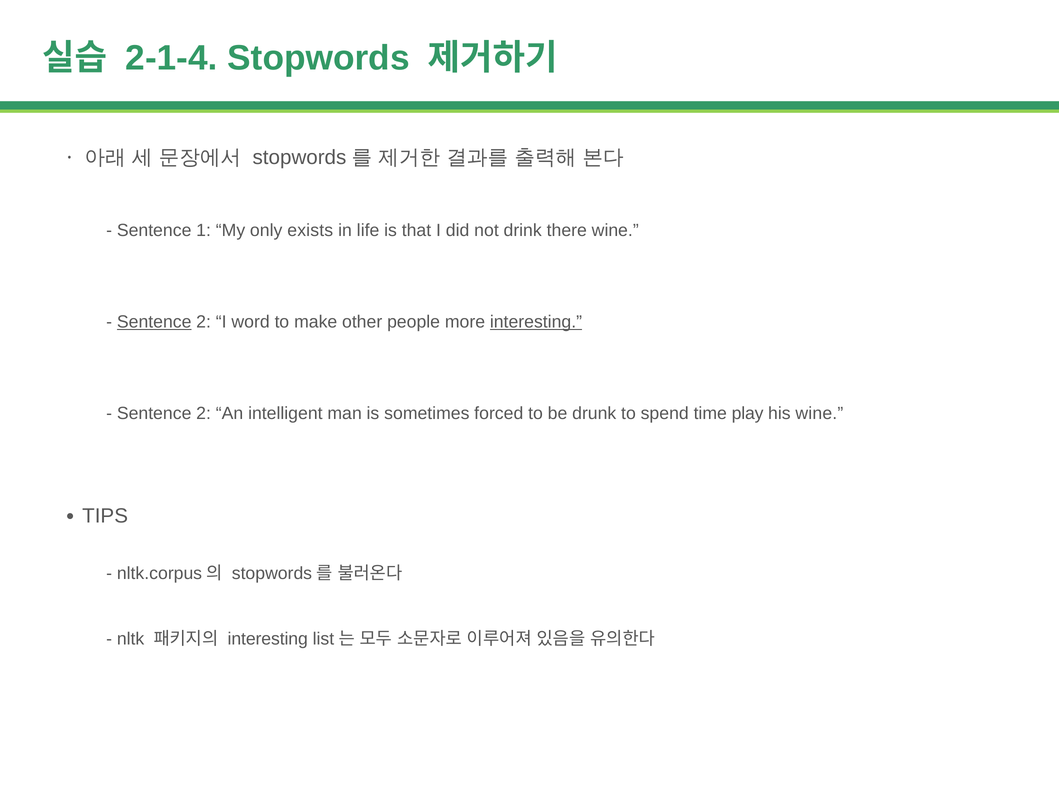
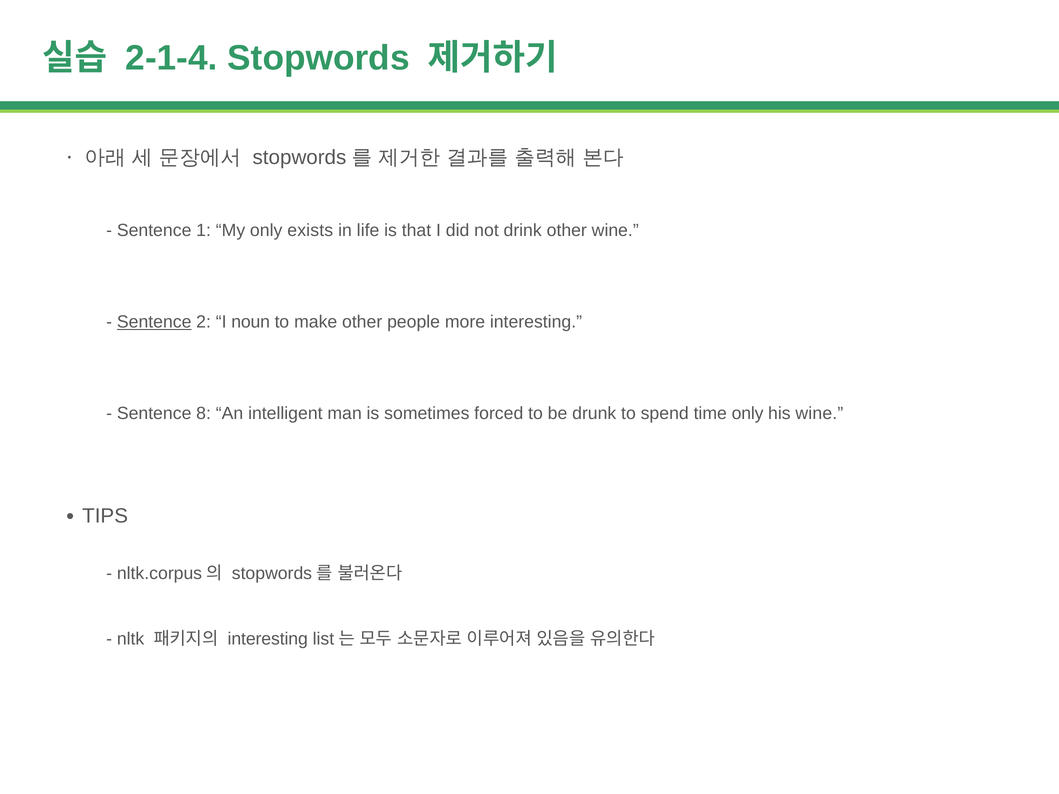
drink there: there -> other
word: word -> noun
interesting at (536, 322) underline: present -> none
2 at (204, 414): 2 -> 8
time play: play -> only
